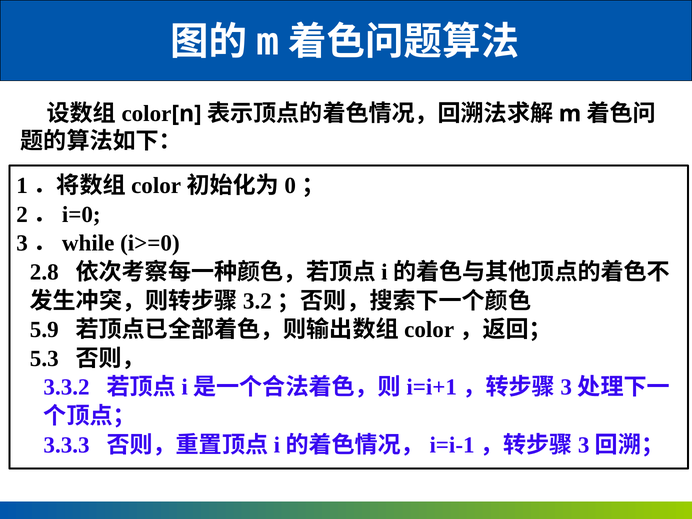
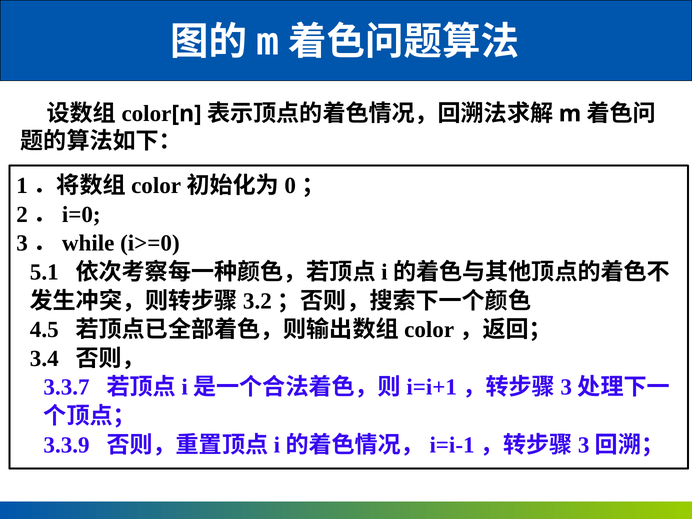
2.8: 2.8 -> 5.1
5.9: 5.9 -> 4.5
5.3: 5.3 -> 3.4
3.3.2: 3.3.2 -> 3.3.7
3.3.3: 3.3.3 -> 3.3.9
